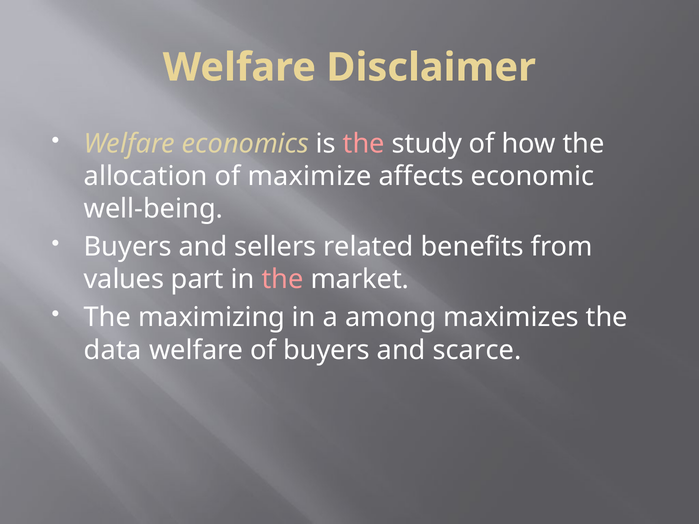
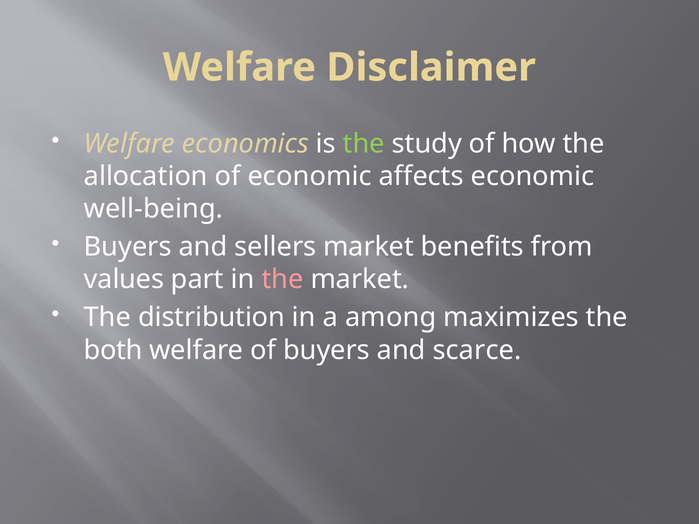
the at (364, 144) colour: pink -> light green
of maximize: maximize -> economic
sellers related: related -> market
maximizing: maximizing -> distribution
data: data -> both
